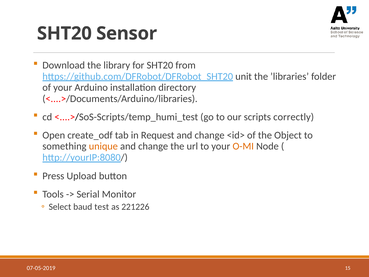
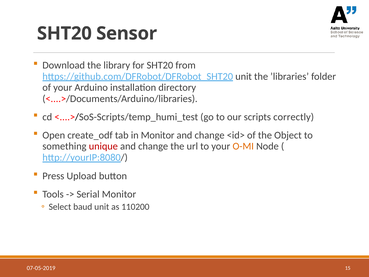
in Request: Request -> Monitor
unique colour: orange -> red
baud test: test -> unit
221226: 221226 -> 110200
